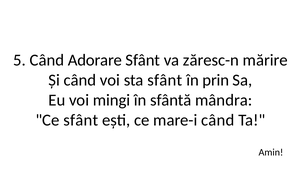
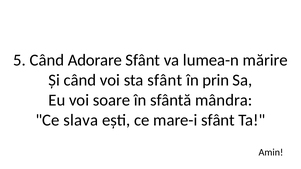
zăresc-n: zăresc-n -> lumea-n
mingi: mingi -> soare
Ce sfânt: sfânt -> slava
mare-i când: când -> sfânt
